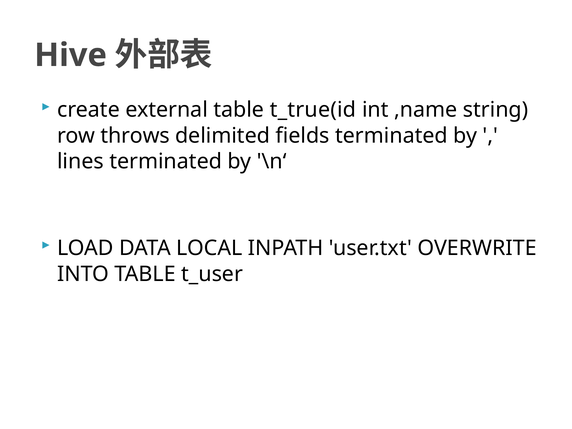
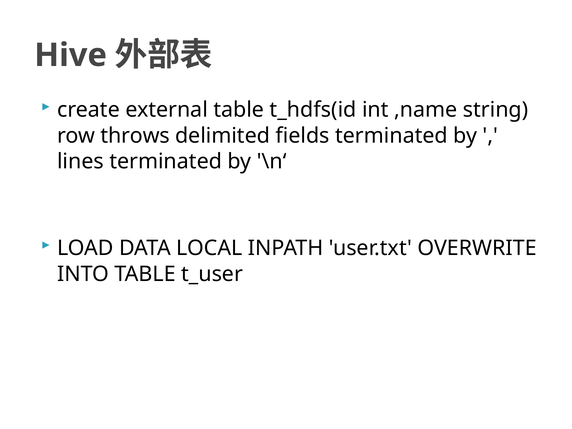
t_true(id: t_true(id -> t_hdfs(id
